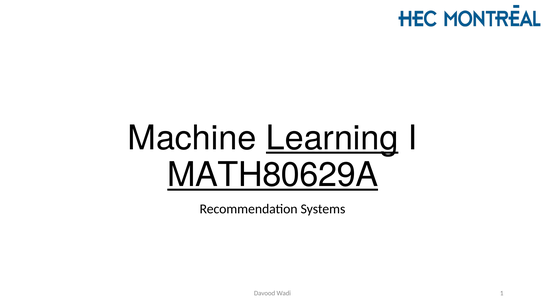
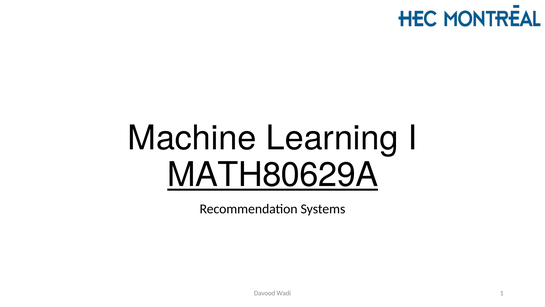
Learning underline: present -> none
